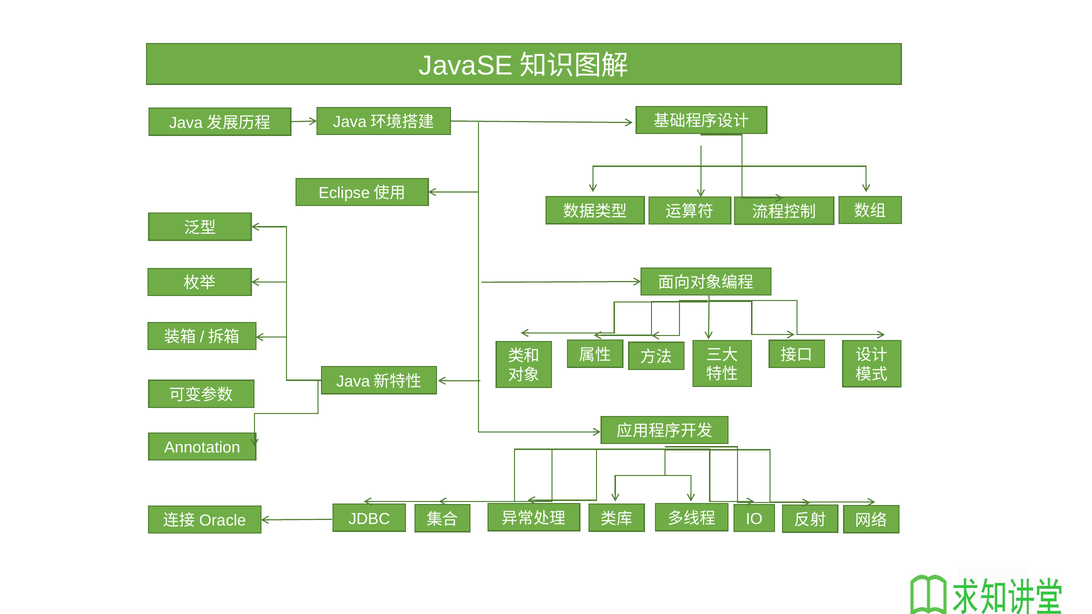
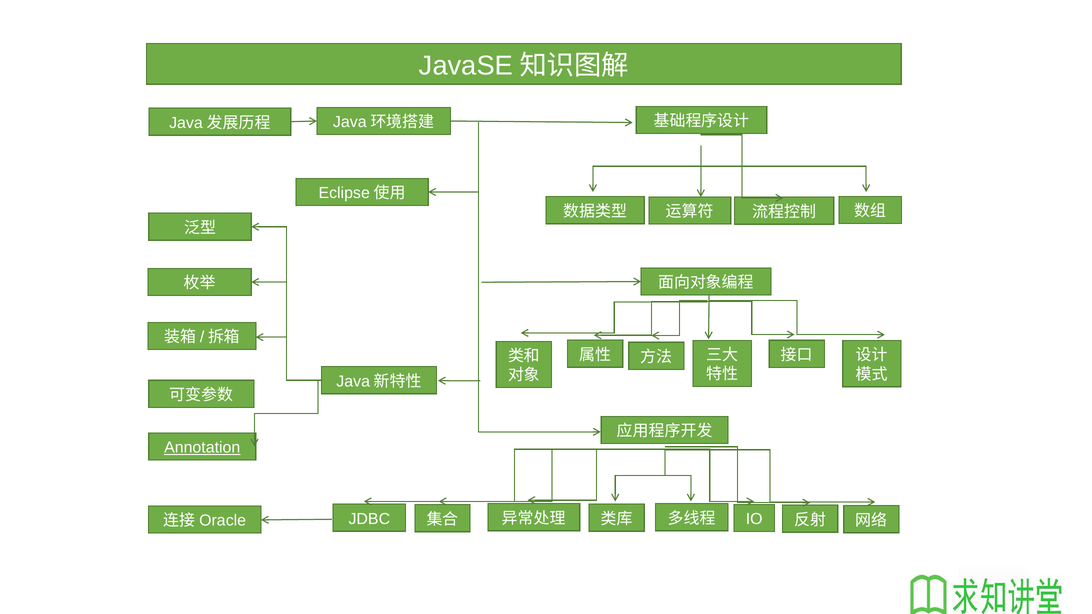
Annotation underline: none -> present
